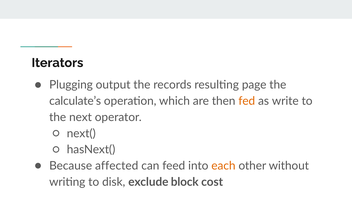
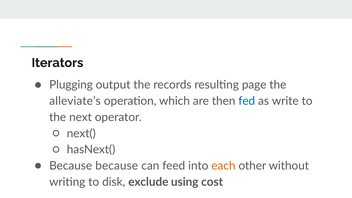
calculate’s: calculate’s -> alleviate’s
fed colour: orange -> blue
Because affected: affected -> because
block: block -> using
